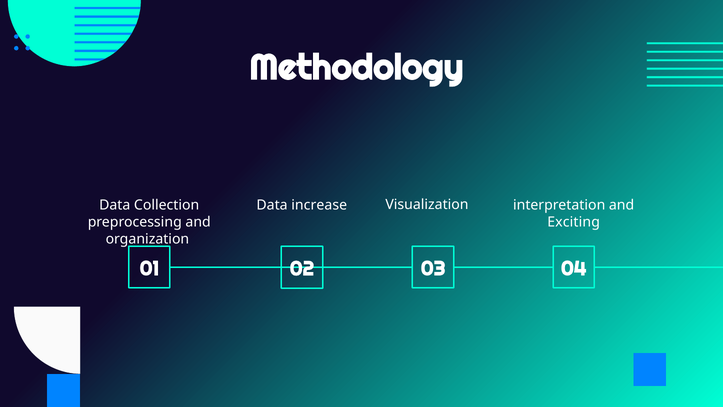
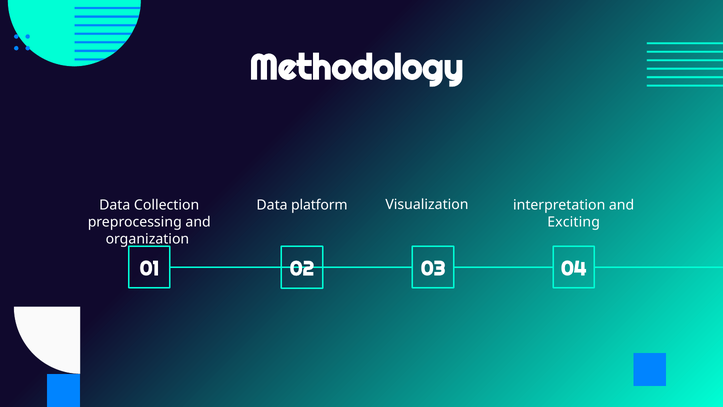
increase: increase -> platform
